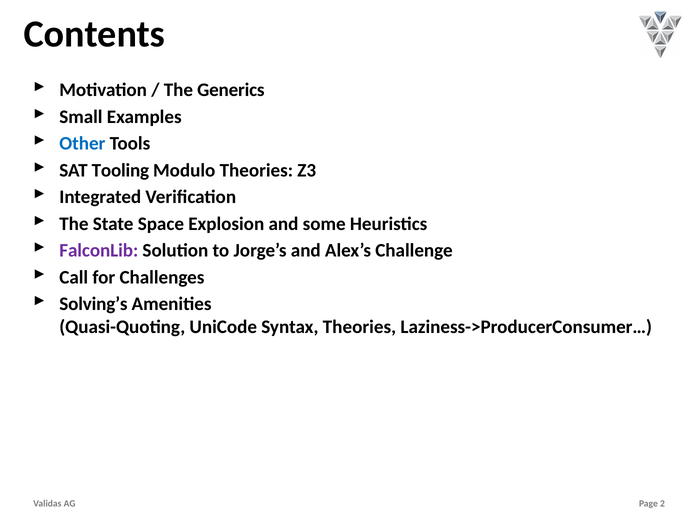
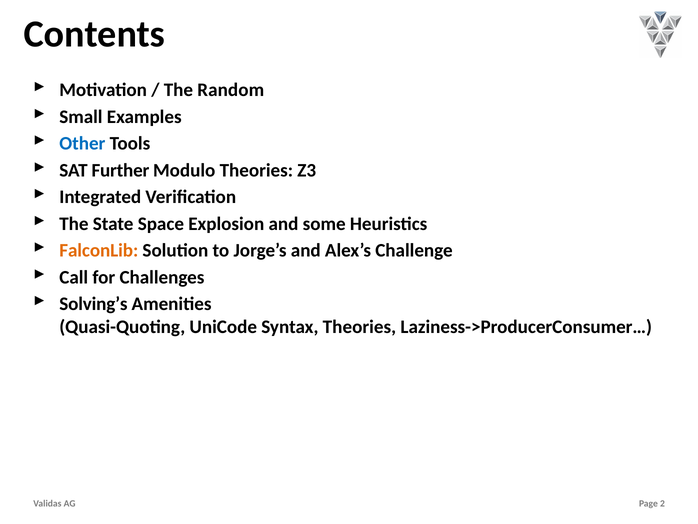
Generics: Generics -> Random
Tooling: Tooling -> Further
FalconLib colour: purple -> orange
